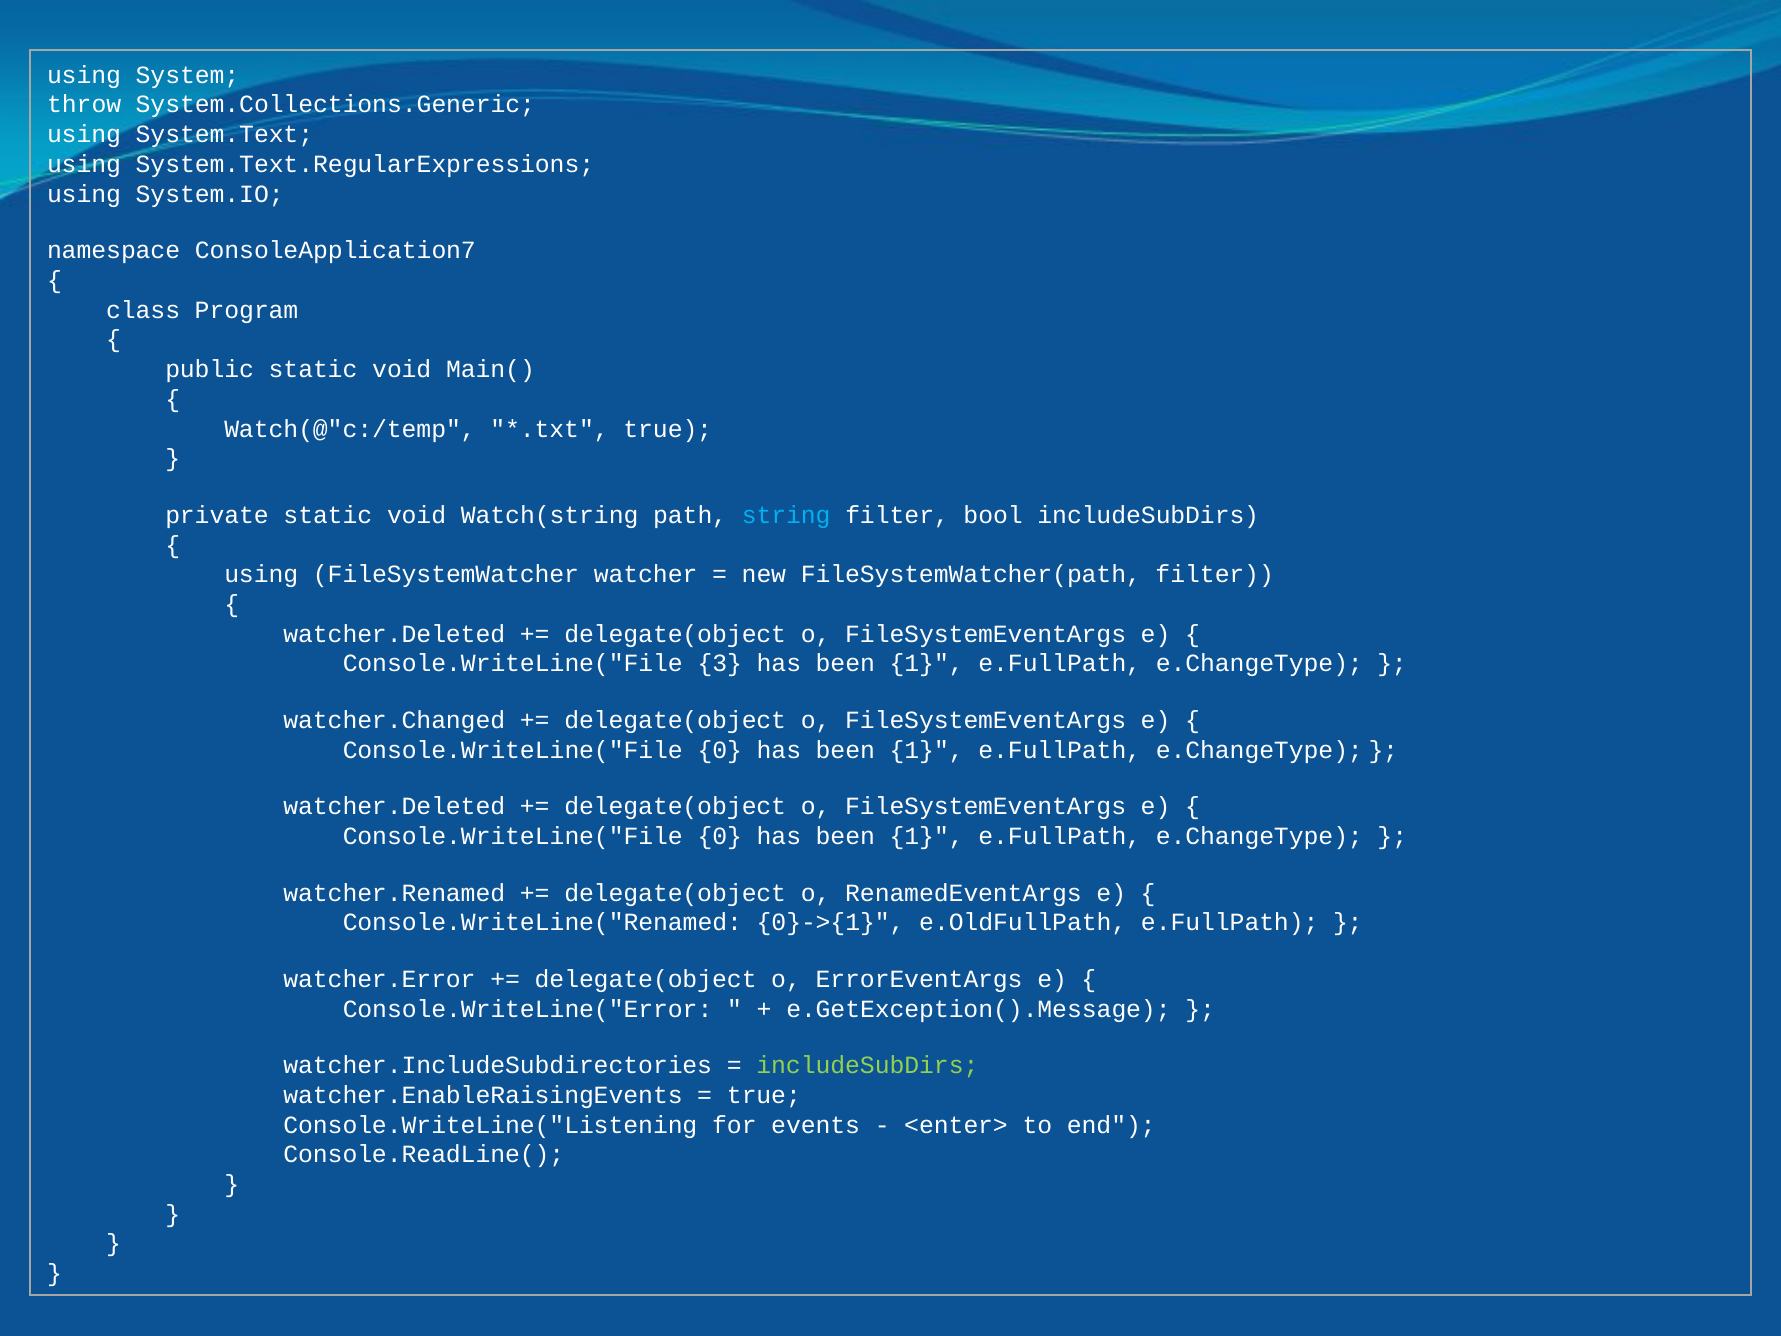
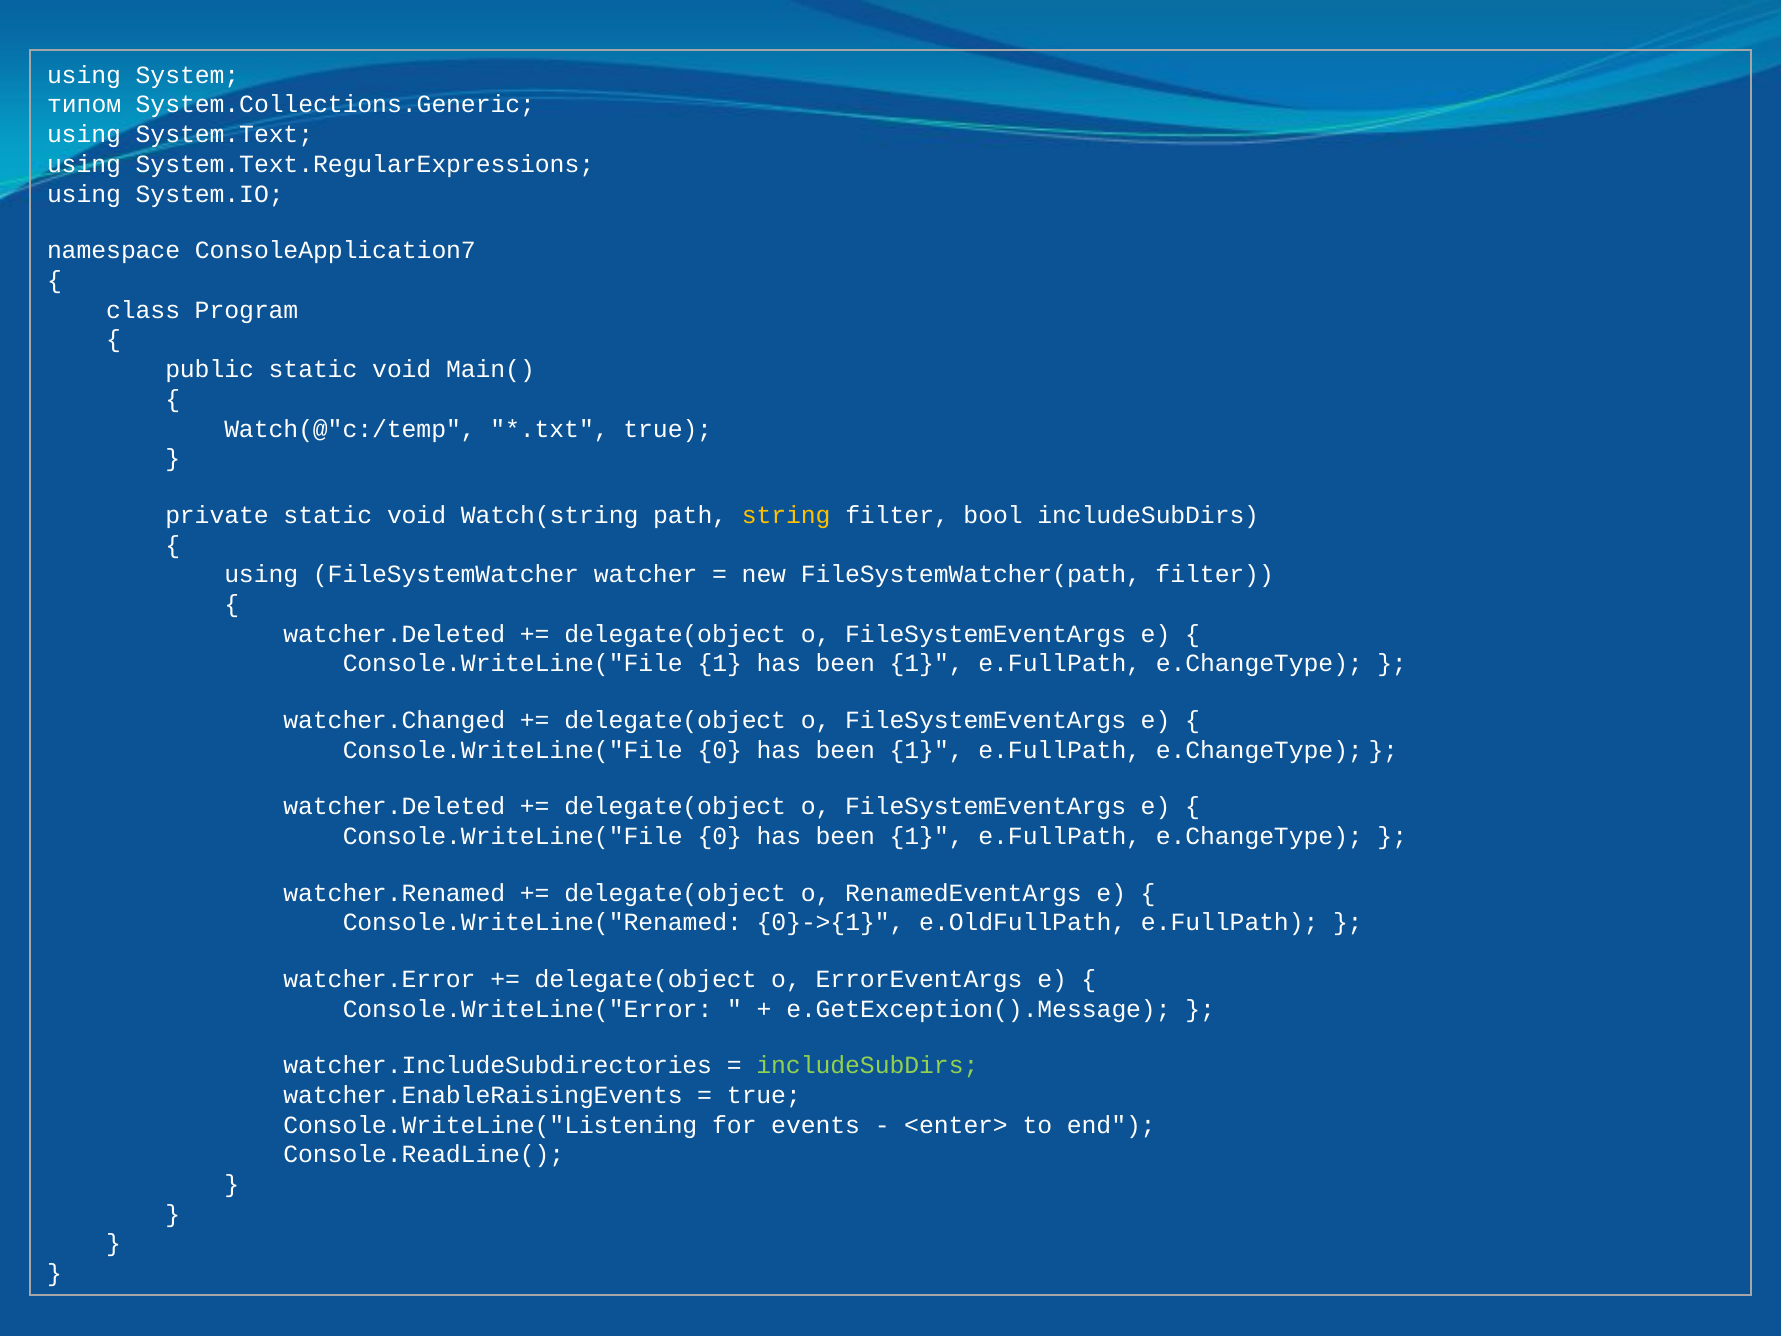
throw: throw -> типом
string colour: light blue -> yellow
Console.WriteLine("File 3: 3 -> 1
